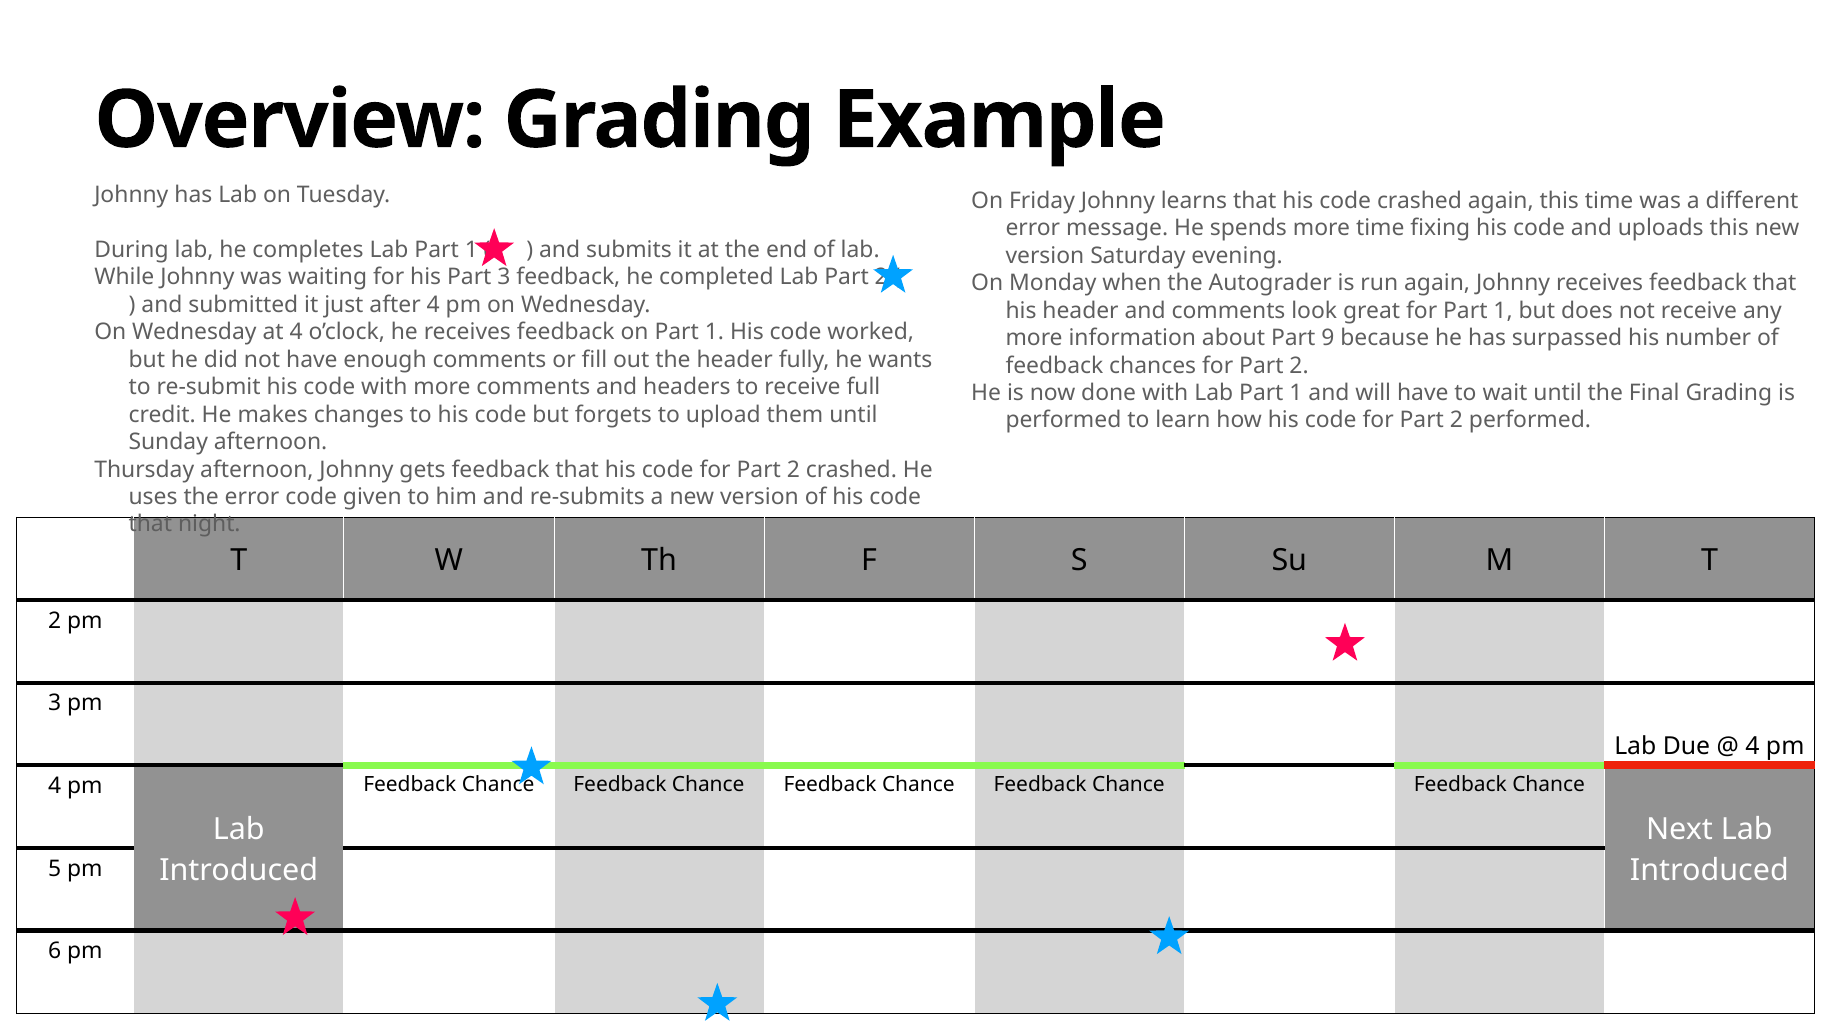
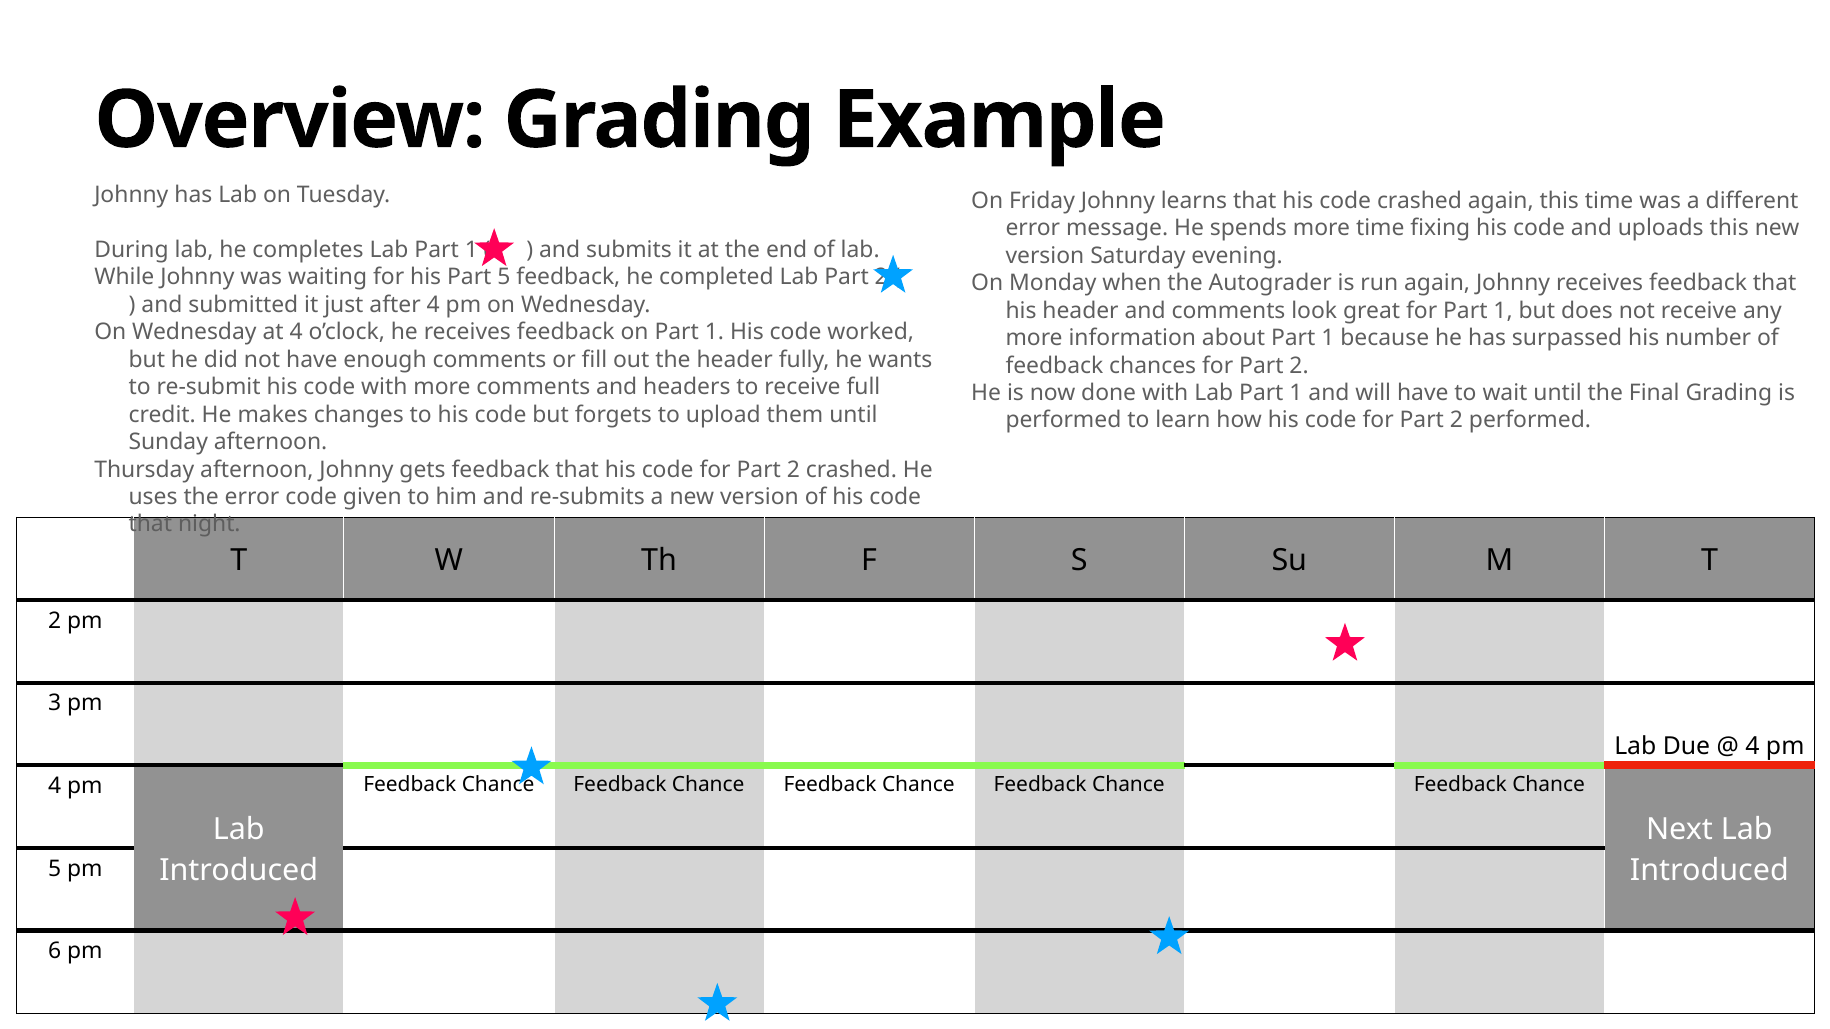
Part 3: 3 -> 5
about Part 9: 9 -> 1
